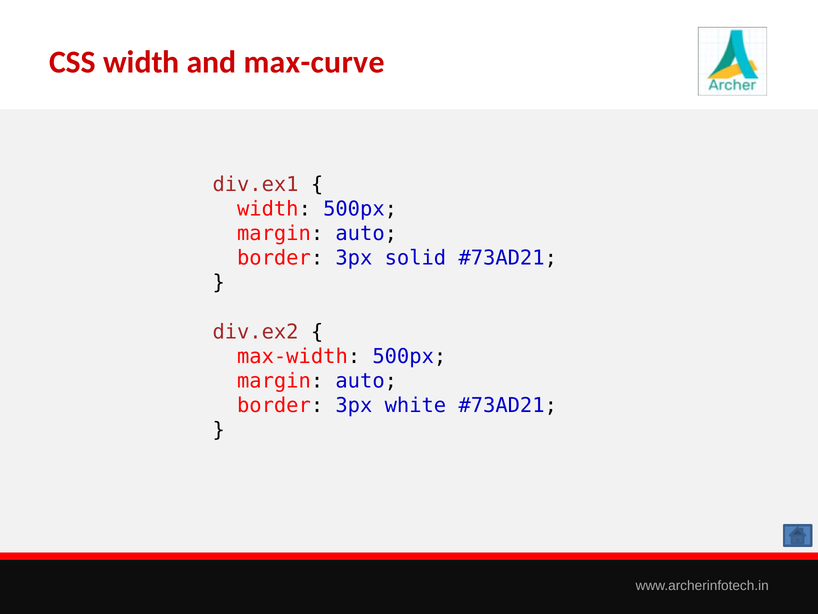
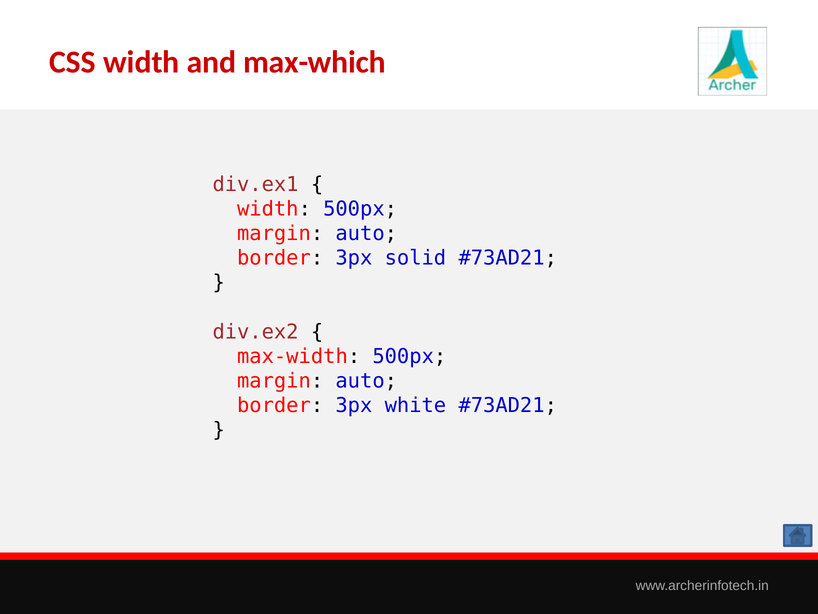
max-curve: max-curve -> max-which
